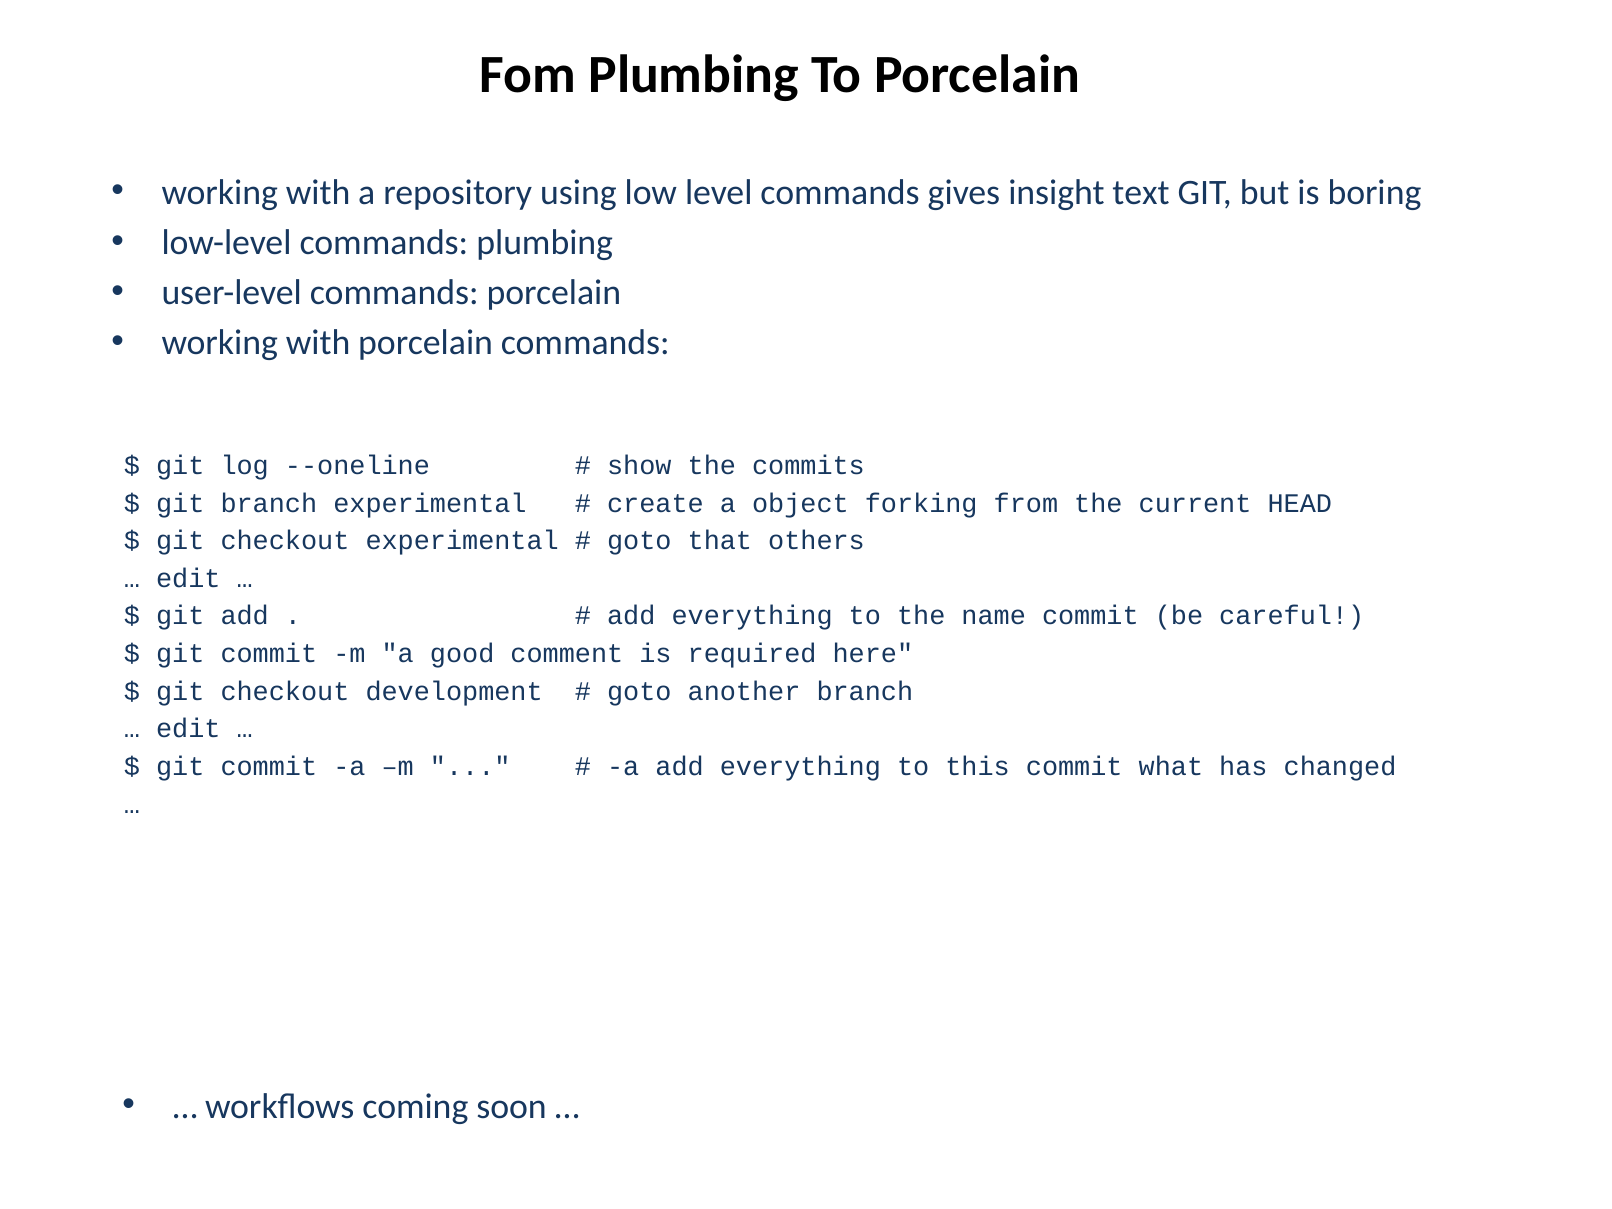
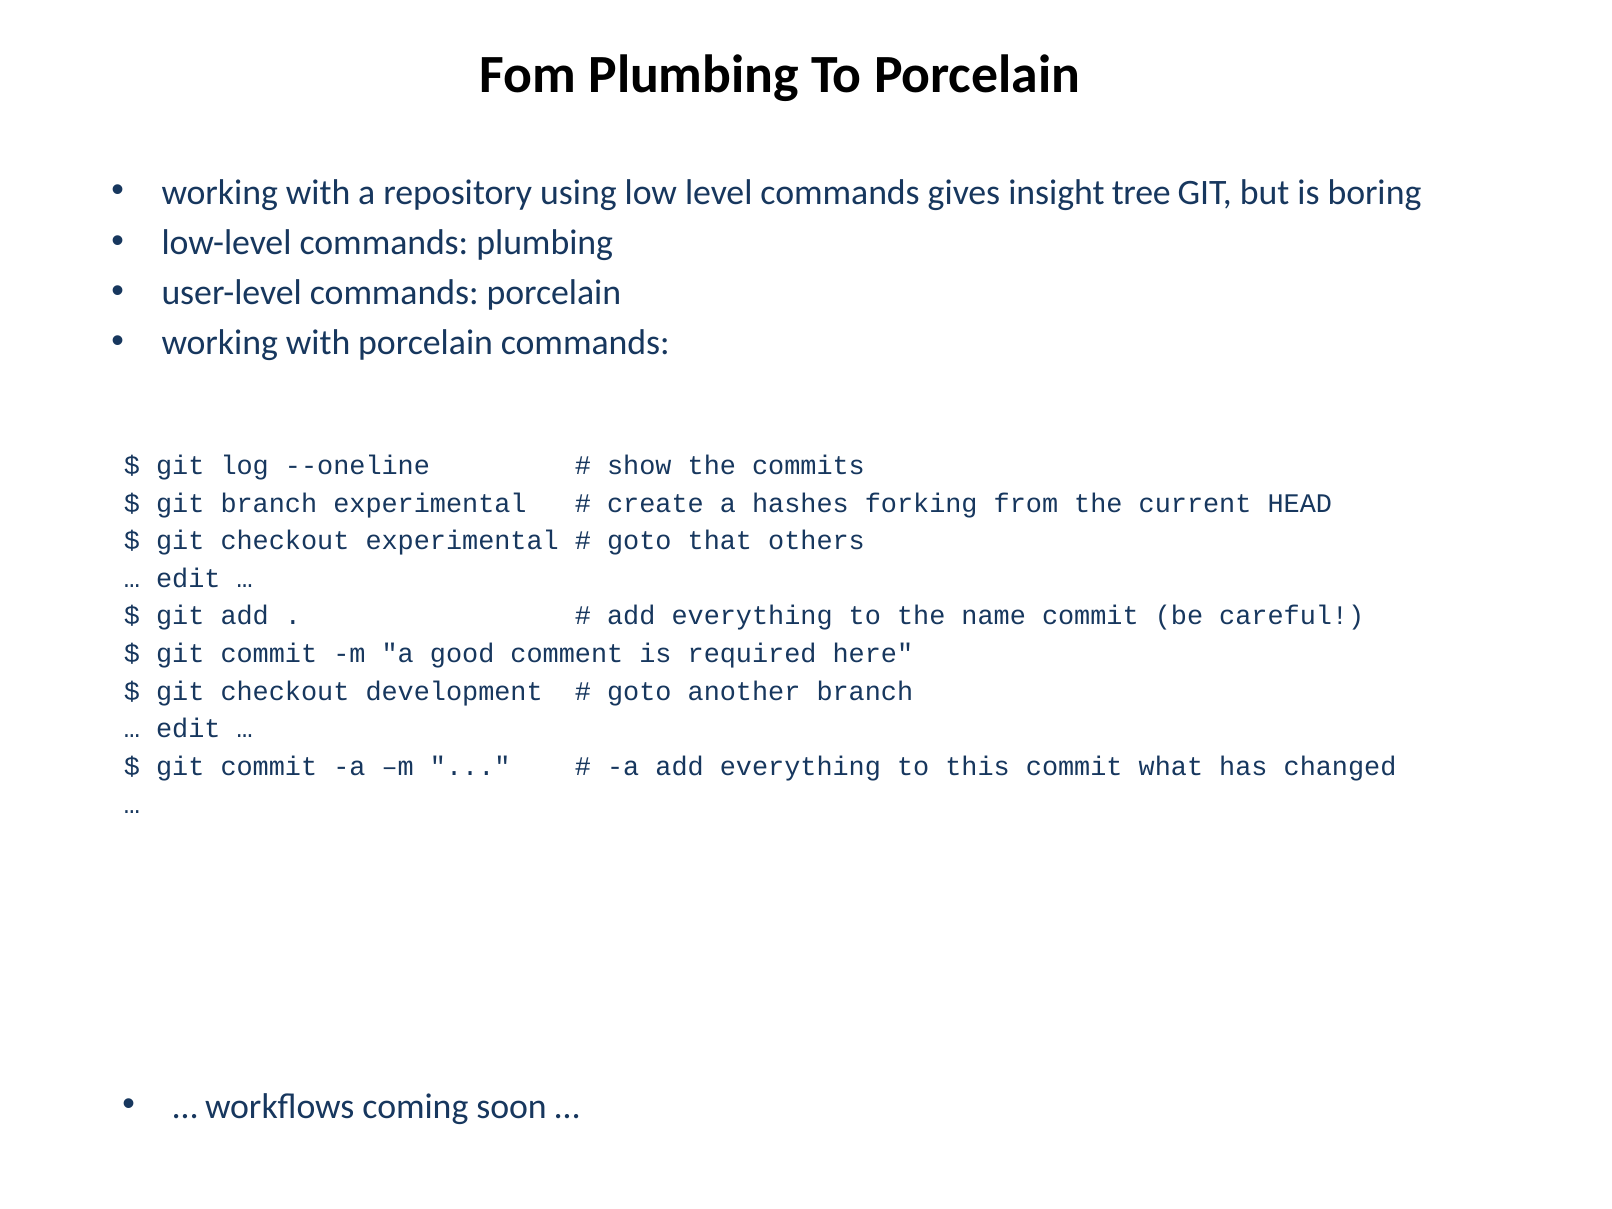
text: text -> tree
object: object -> hashes
